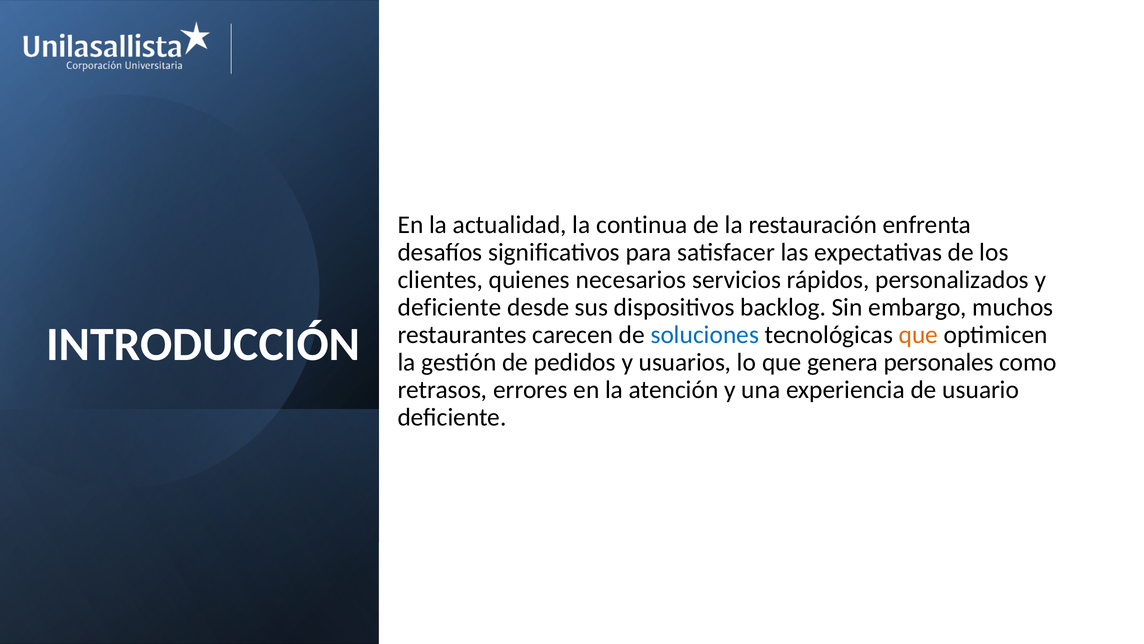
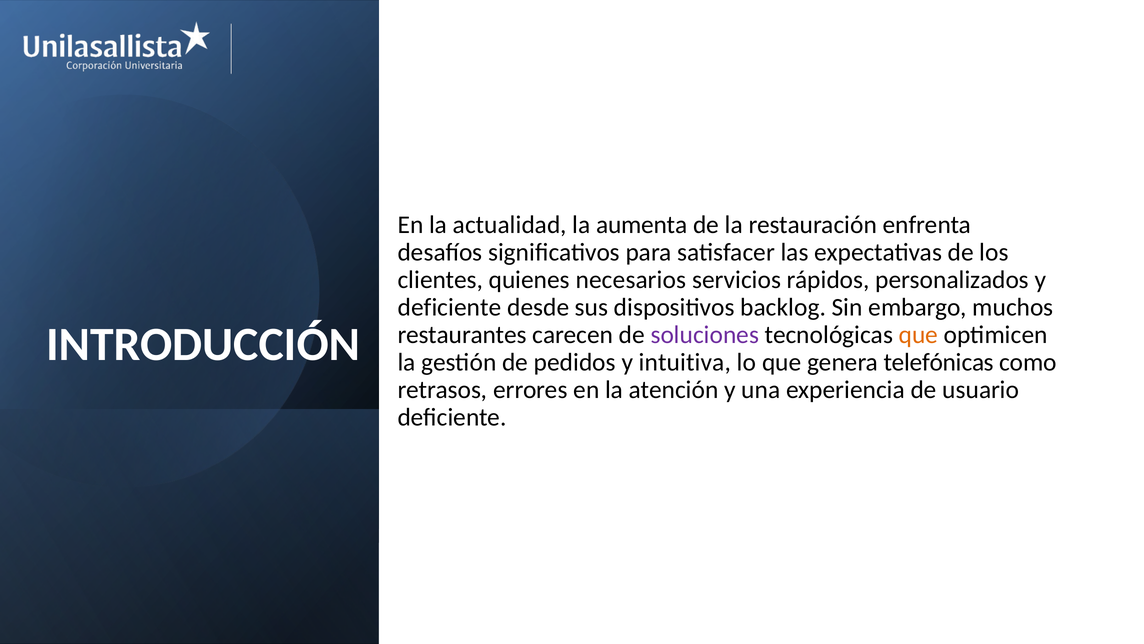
continua: continua -> aumenta
soluciones colour: blue -> purple
usuarios: usuarios -> intuitiva
personales: personales -> telefónicas
